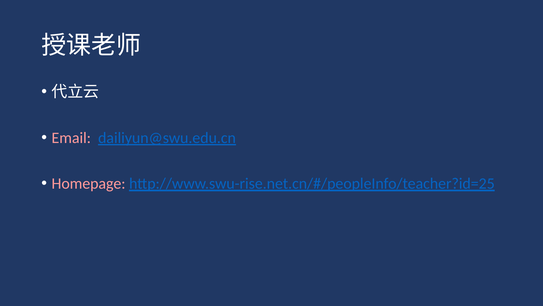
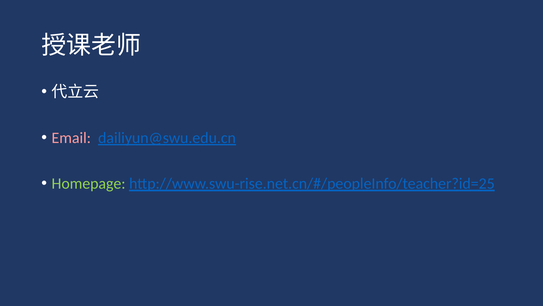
Homepage colour: pink -> light green
